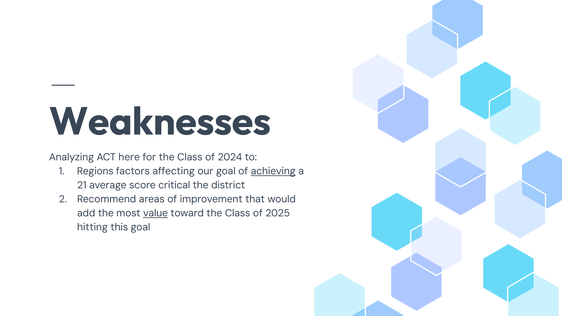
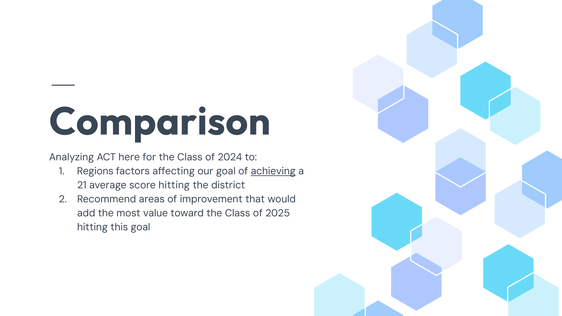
Weaknesses: Weaknesses -> Comparison
score critical: critical -> hitting
value underline: present -> none
